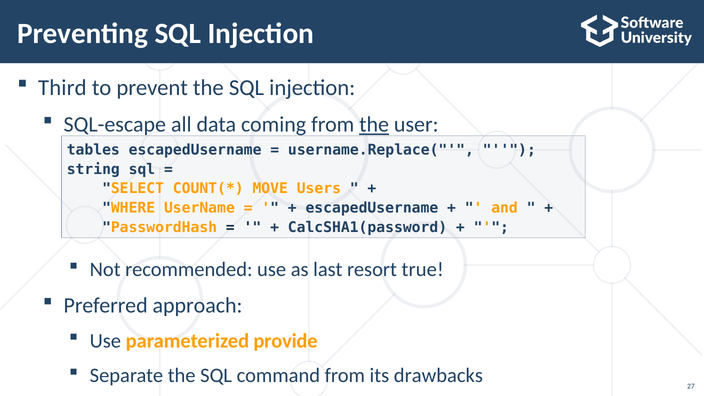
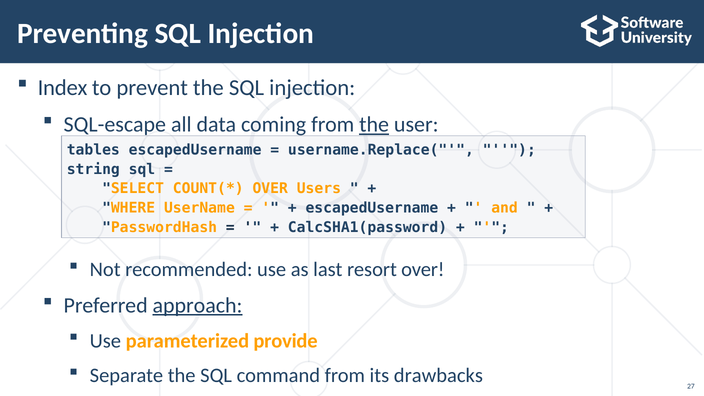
Third: Third -> Index
MOVE at (270, 189): MOVE -> OVER
resort true: true -> over
approach underline: none -> present
